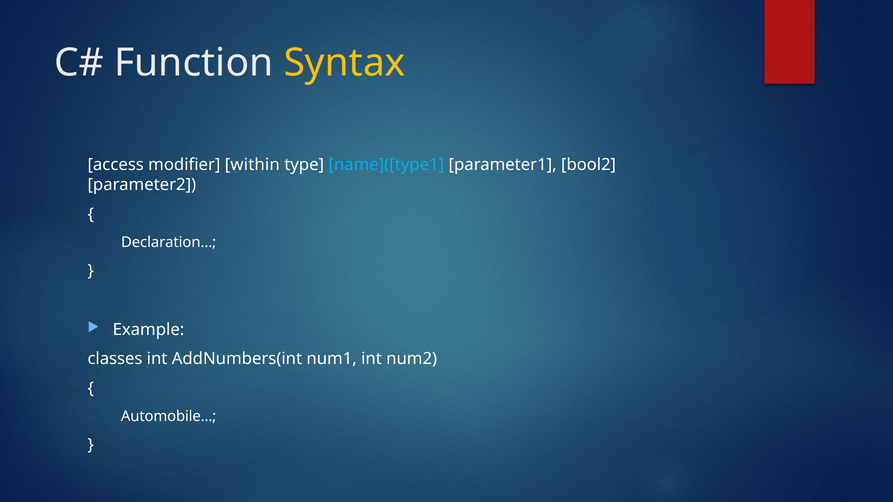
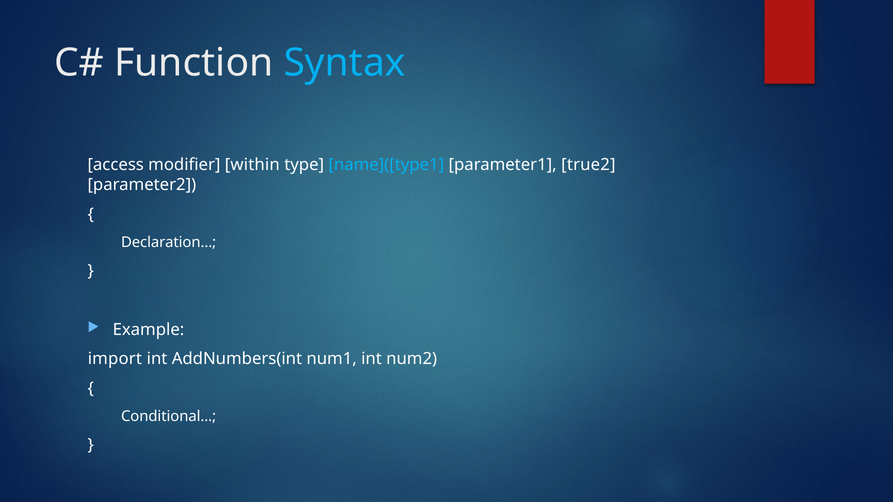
Syntax colour: yellow -> light blue
bool2: bool2 -> true2
classes: classes -> import
Automobile…: Automobile… -> Conditional…
